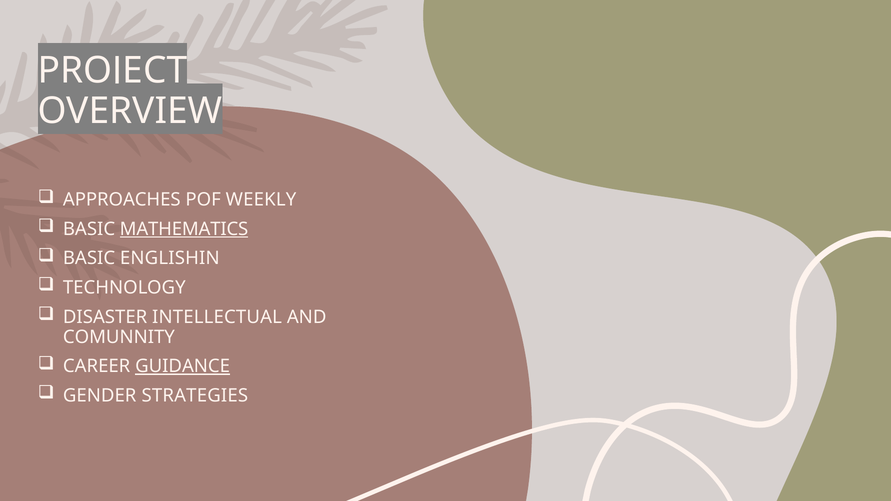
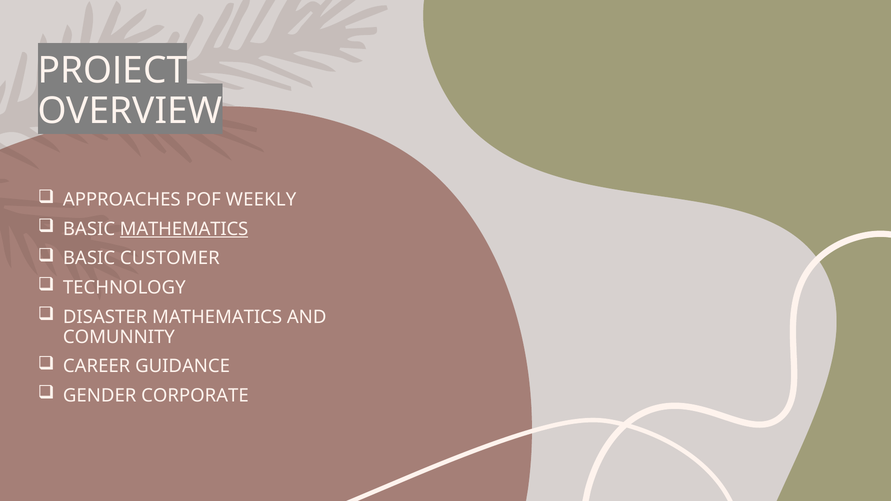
ENGLISHIN: ENGLISHIN -> CUSTOMER
DISASTER INTELLECTUAL: INTELLECTUAL -> MATHEMATICS
GUIDANCE underline: present -> none
STRATEGIES: STRATEGIES -> CORPORATE
